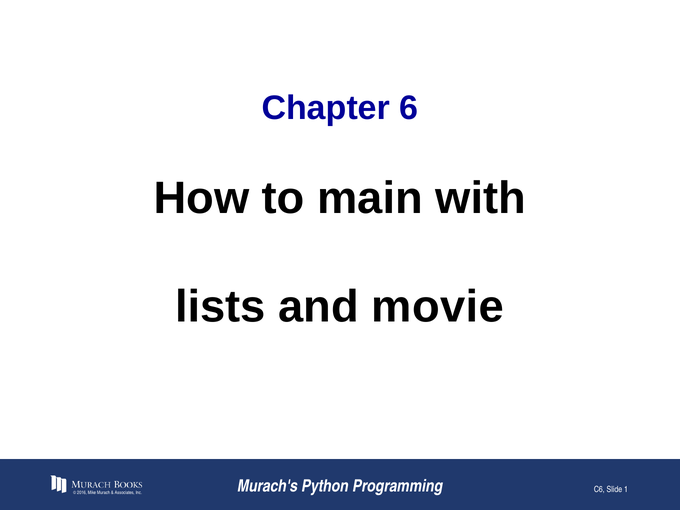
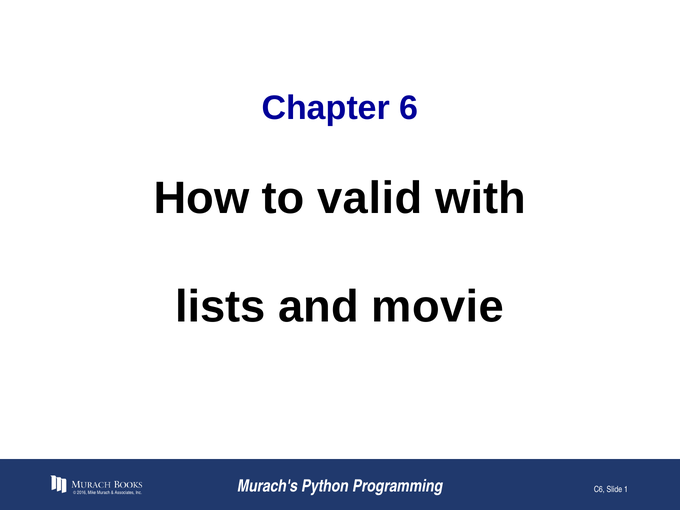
main: main -> valid
